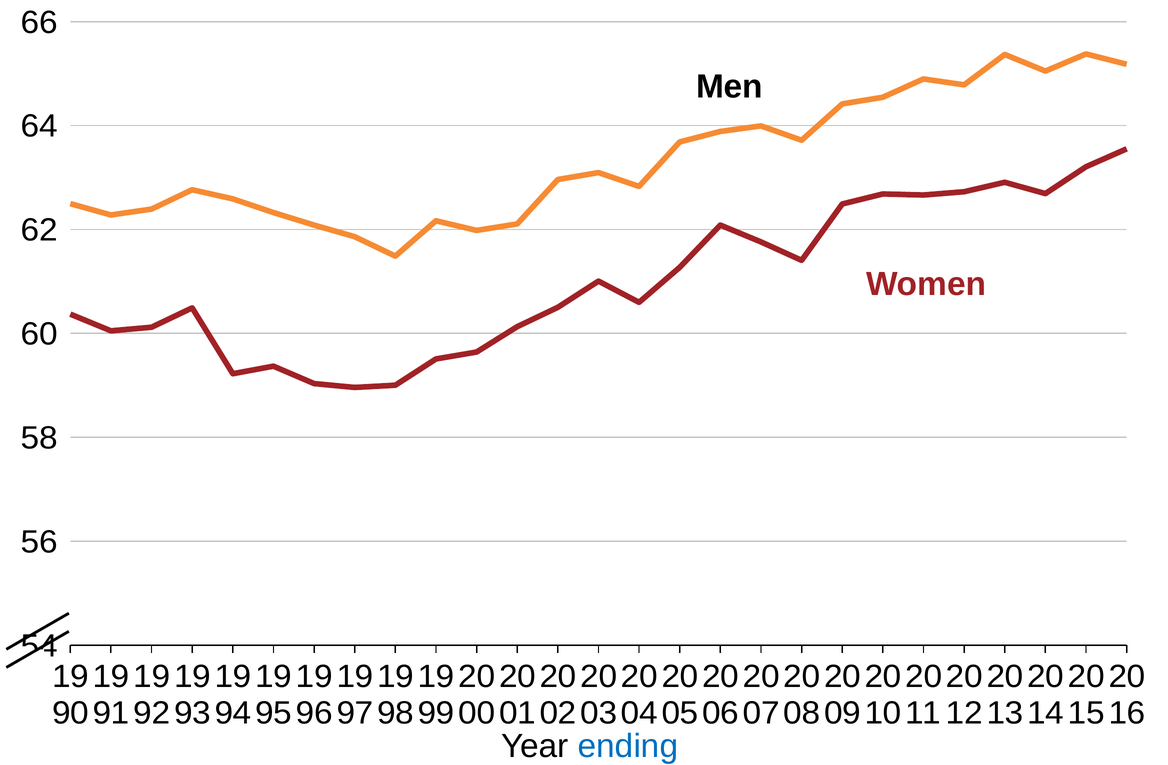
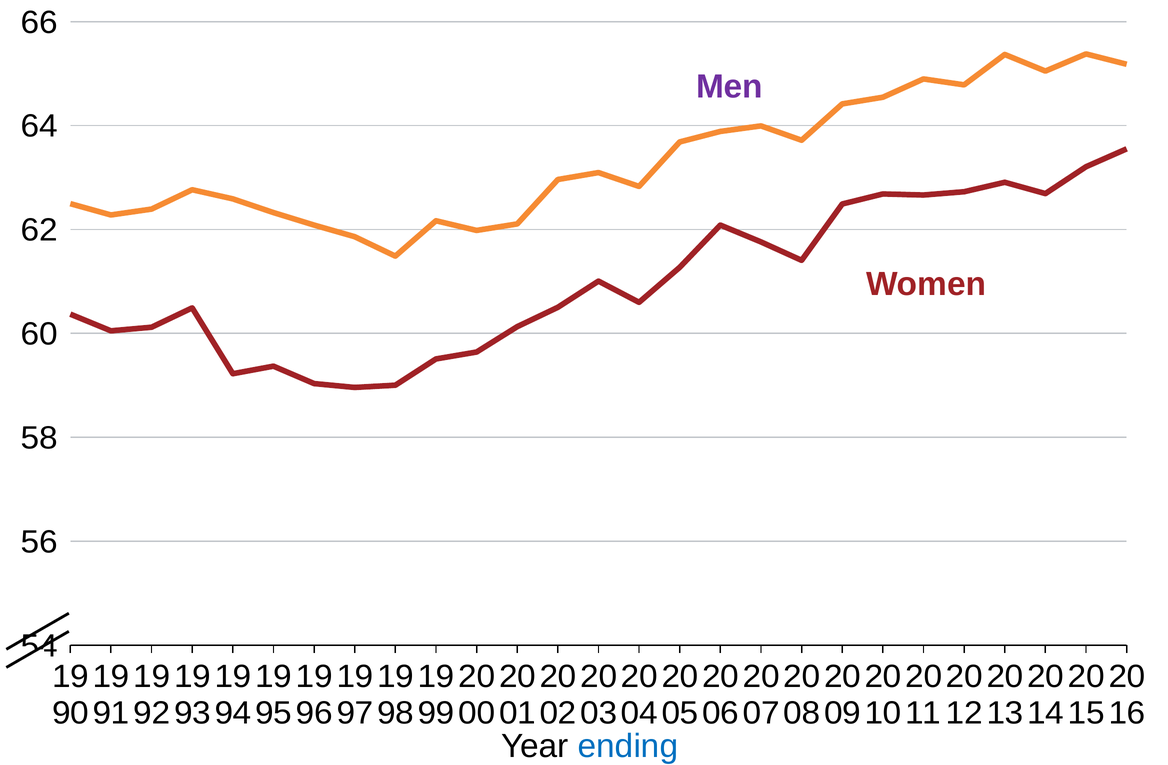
Men colour: black -> purple
